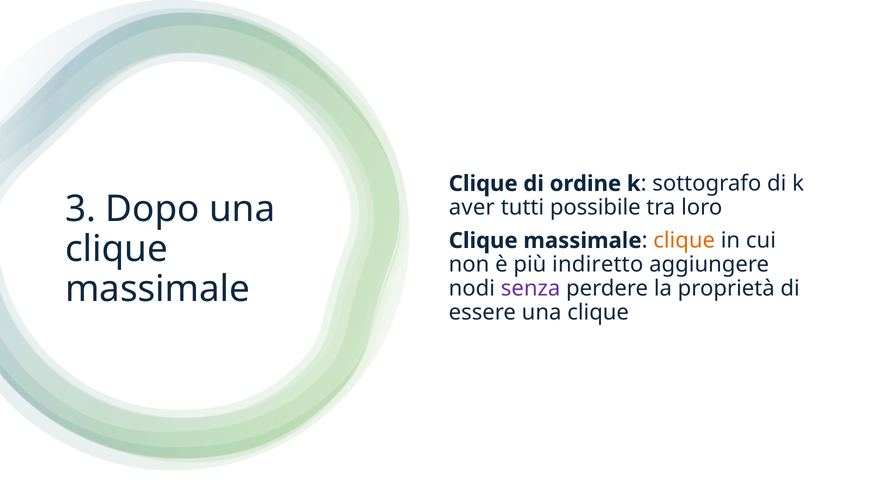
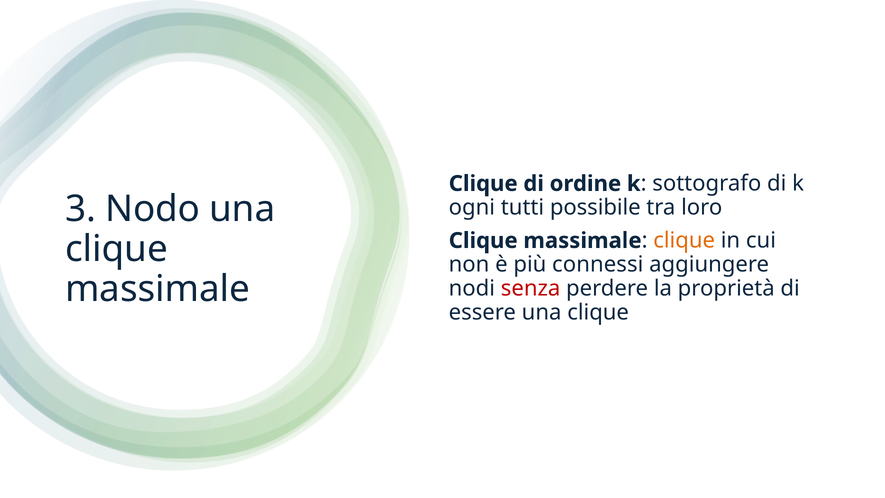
Dopo: Dopo -> Nodo
aver: aver -> ogni
indiretto: indiretto -> connessi
senza colour: purple -> red
